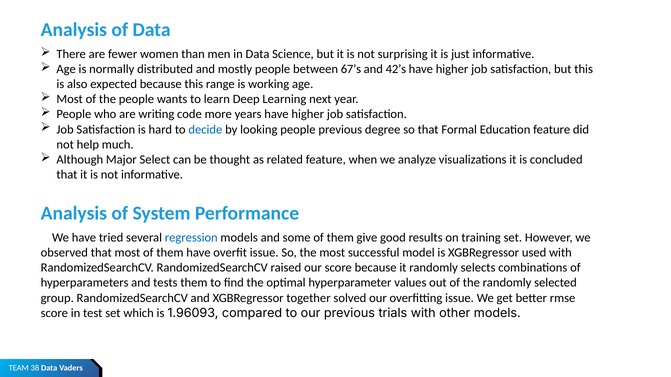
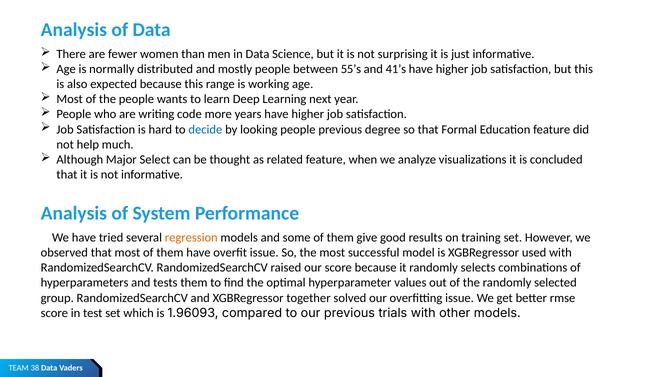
67’s: 67’s -> 55’s
42’s: 42’s -> 41’s
regression colour: blue -> orange
